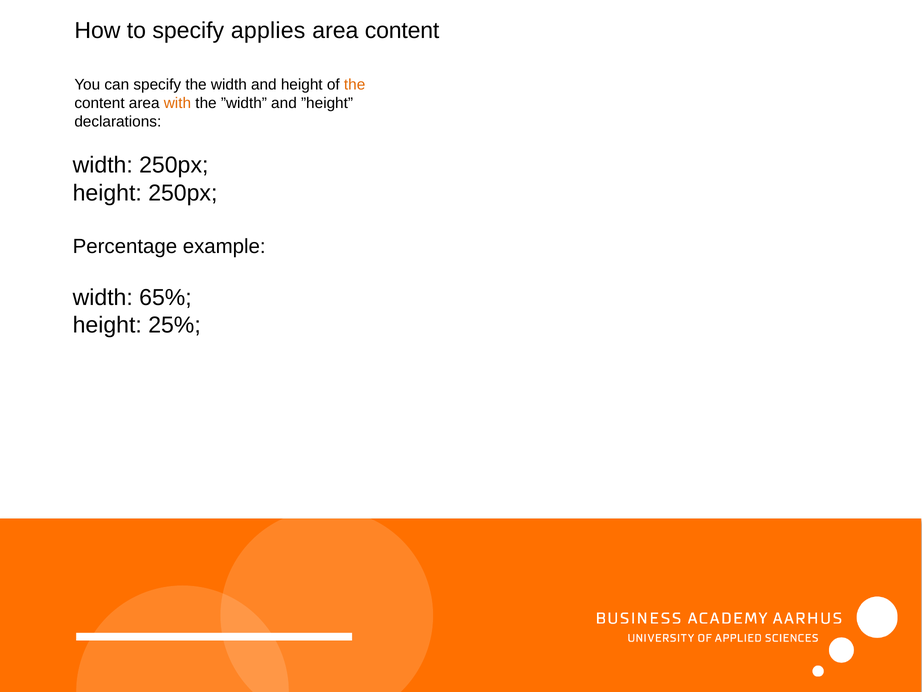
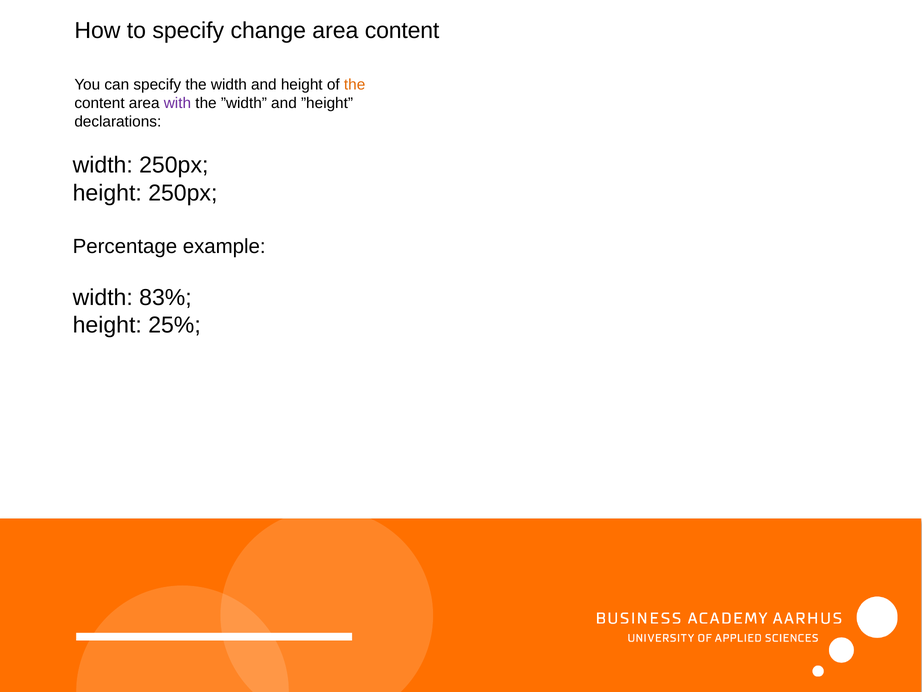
applies: applies -> change
with colour: orange -> purple
65%: 65% -> 83%
